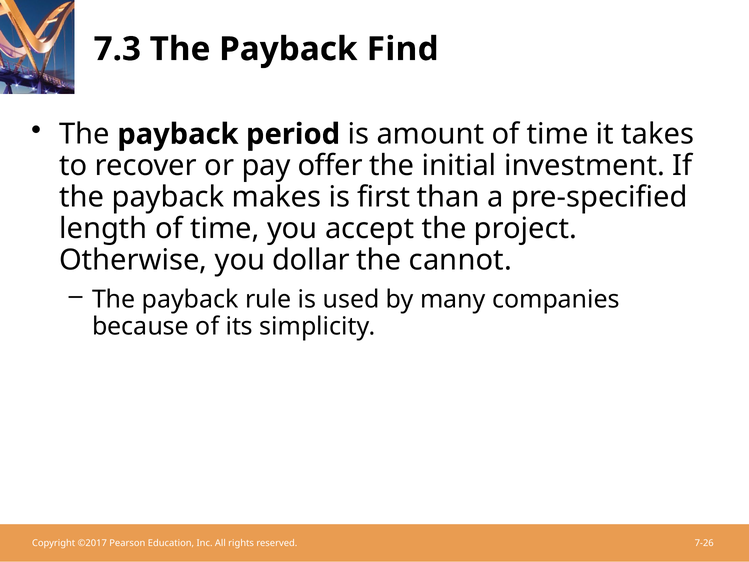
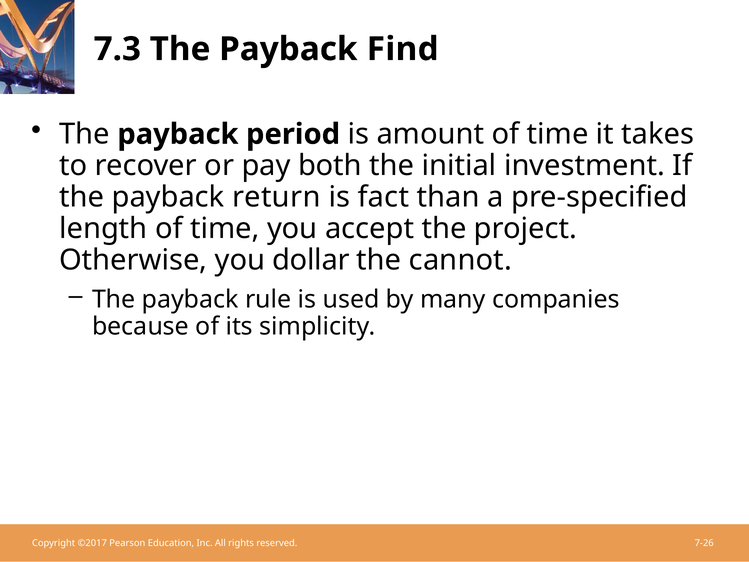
offer: offer -> both
makes: makes -> return
first: first -> fact
